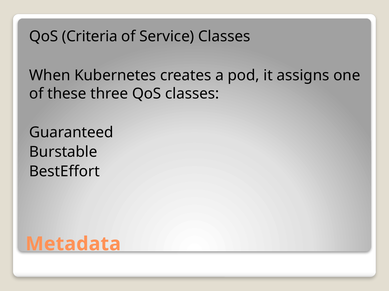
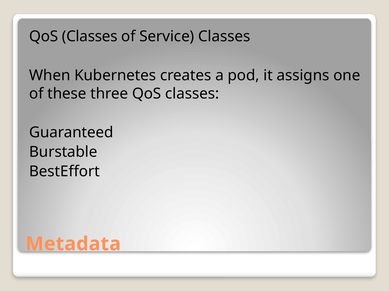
Criteria at (90, 37): Criteria -> Classes
